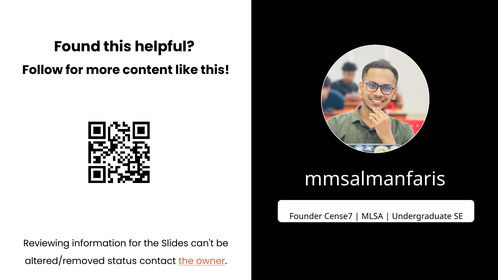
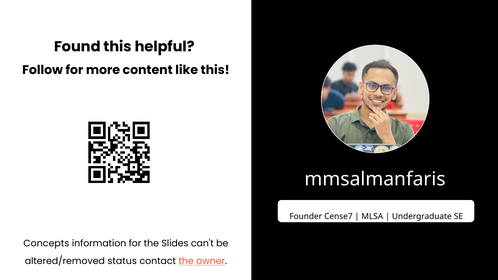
Reviewing: Reviewing -> Concepts
